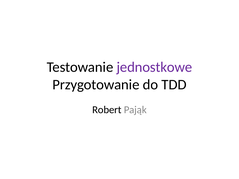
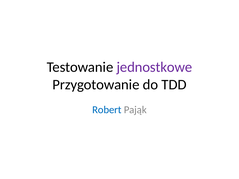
Robert colour: black -> blue
